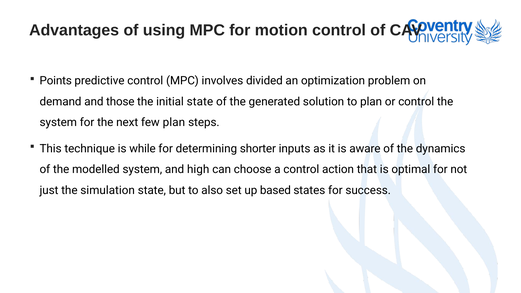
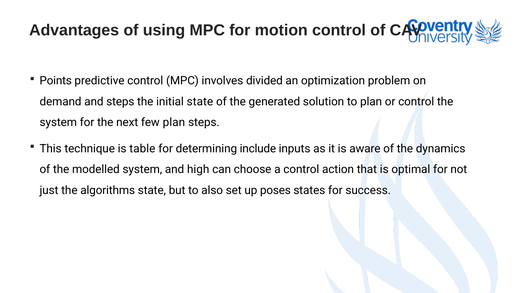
and those: those -> steps
while: while -> table
shorter: shorter -> include
simulation: simulation -> algorithms
based: based -> poses
